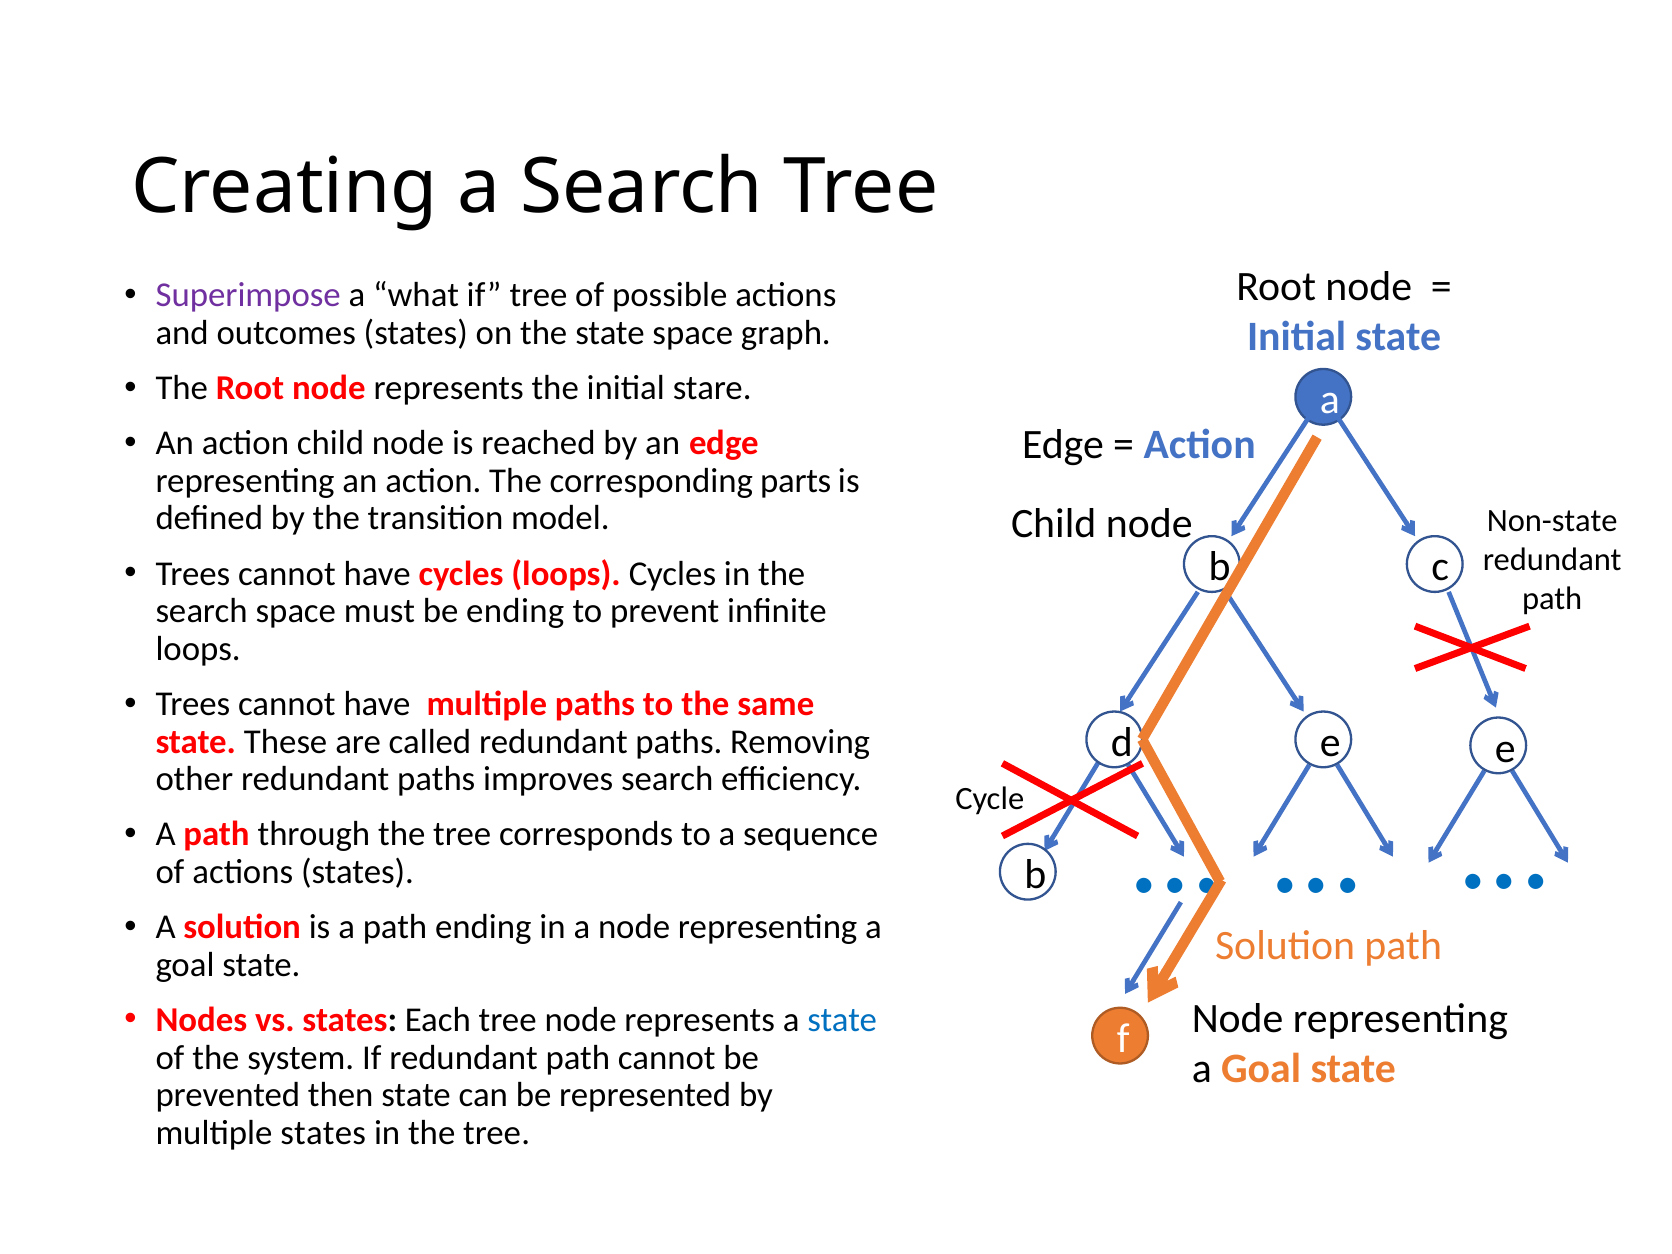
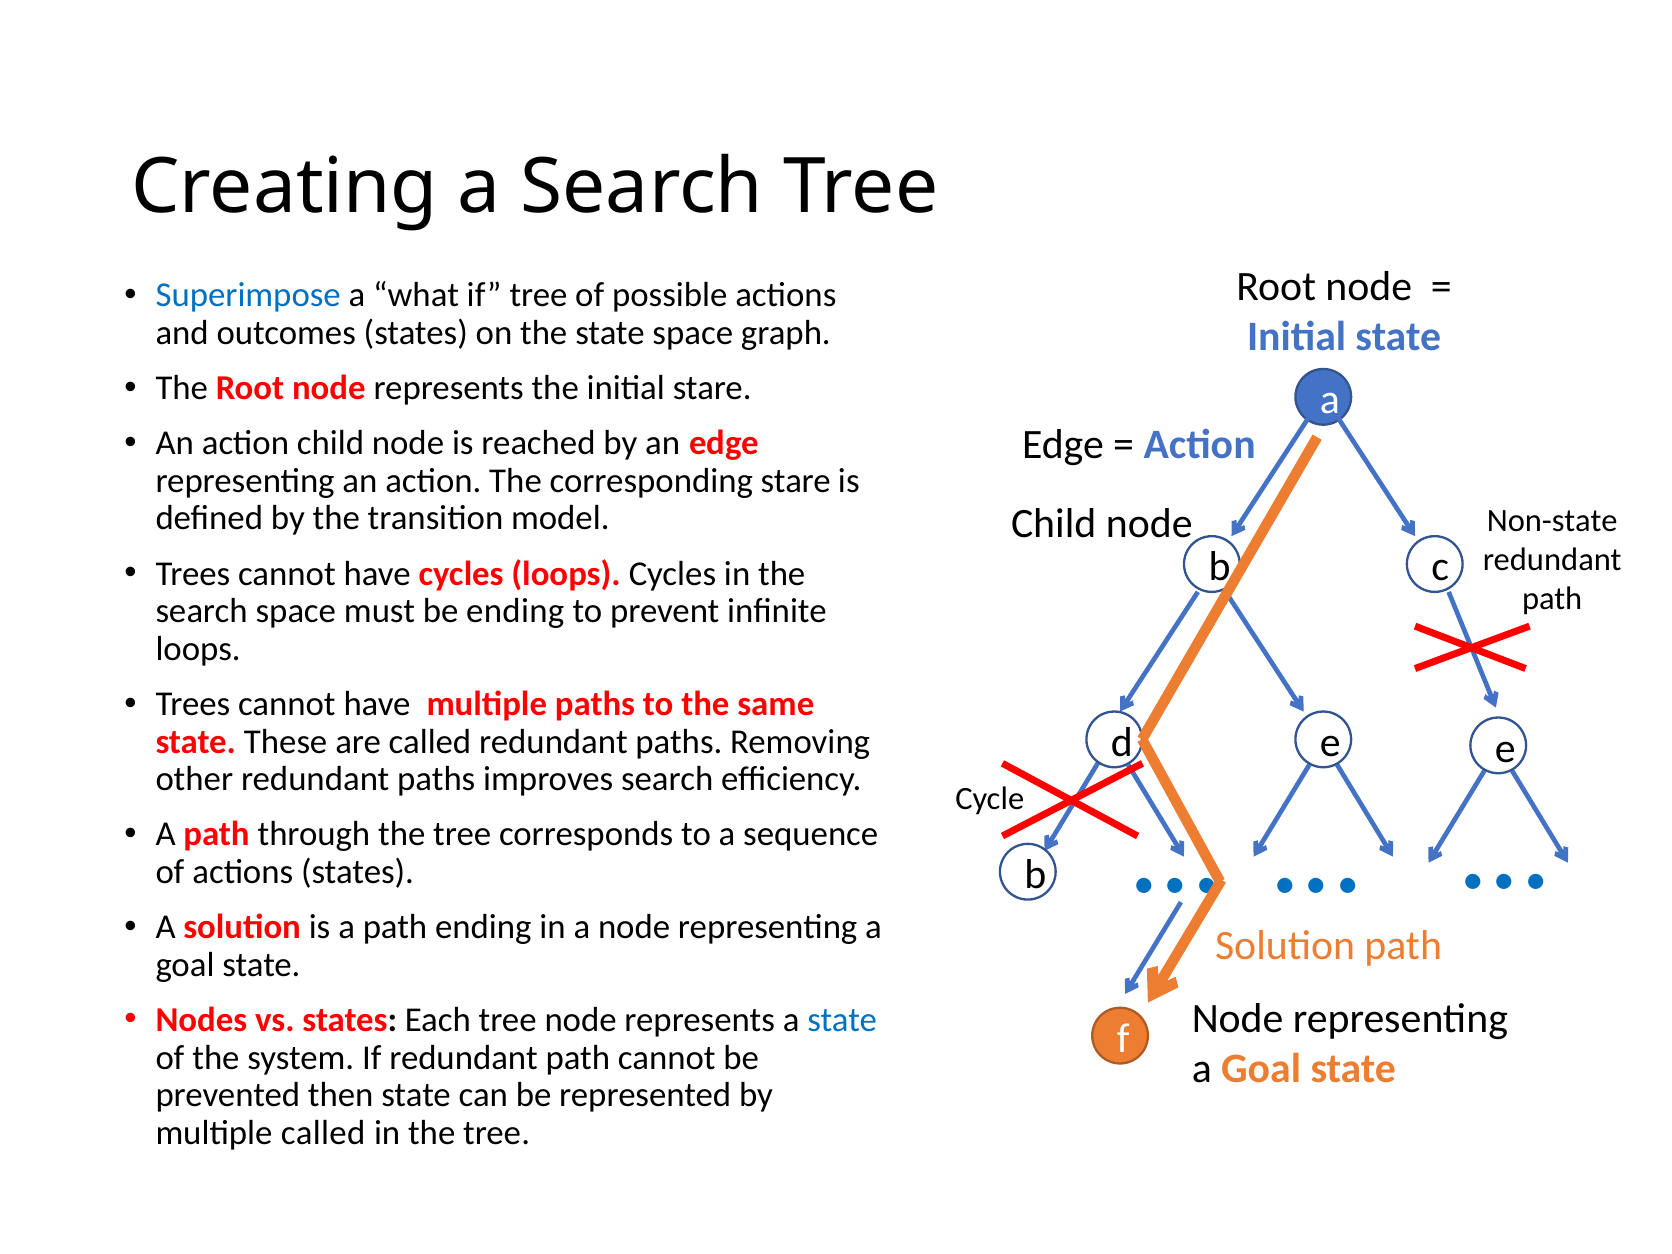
Superimpose colour: purple -> blue
corresponding parts: parts -> stare
multiple states: states -> called
